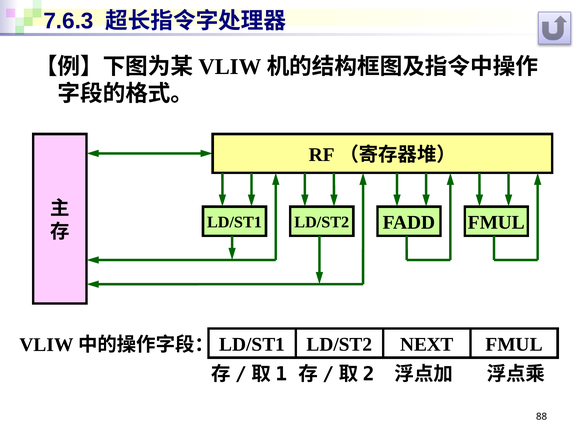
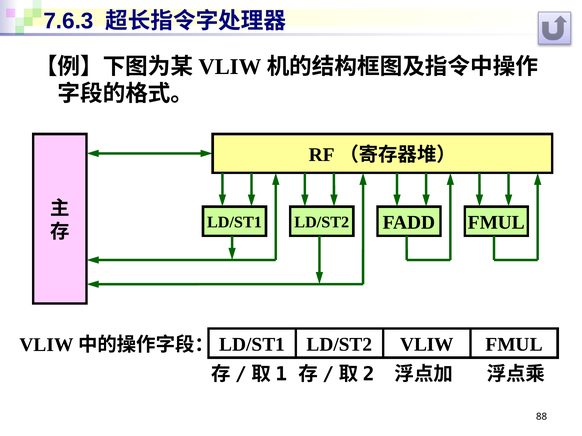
LD/ST2 NEXT: NEXT -> VLIW
